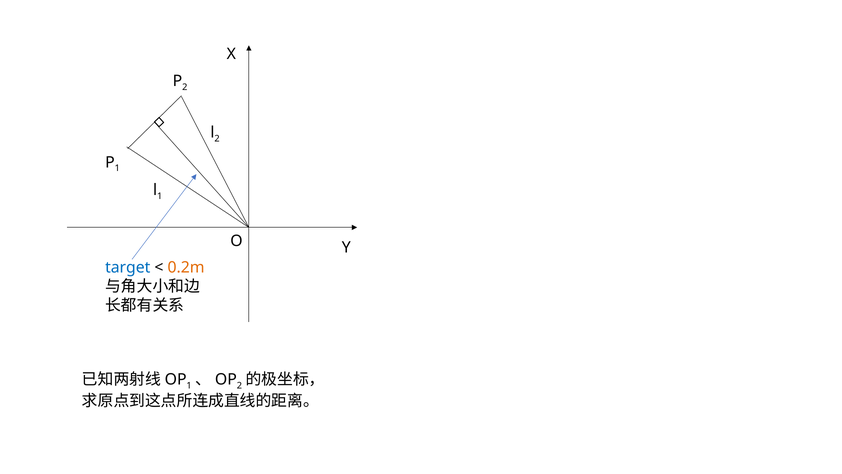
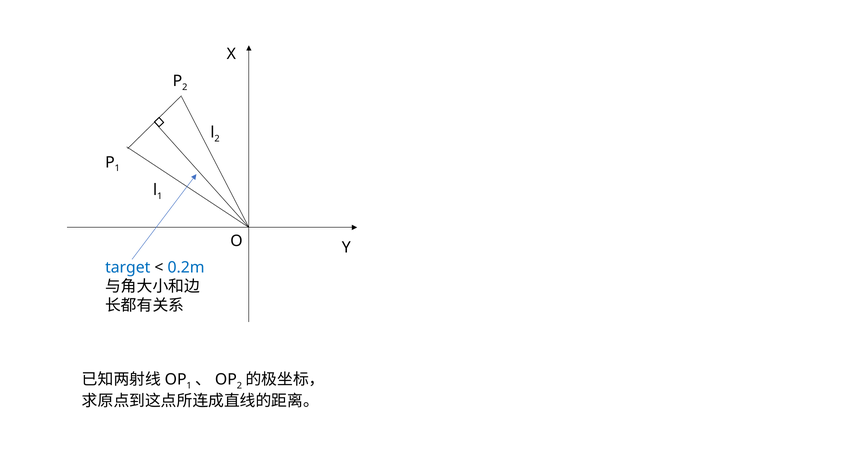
0.2m colour: orange -> blue
